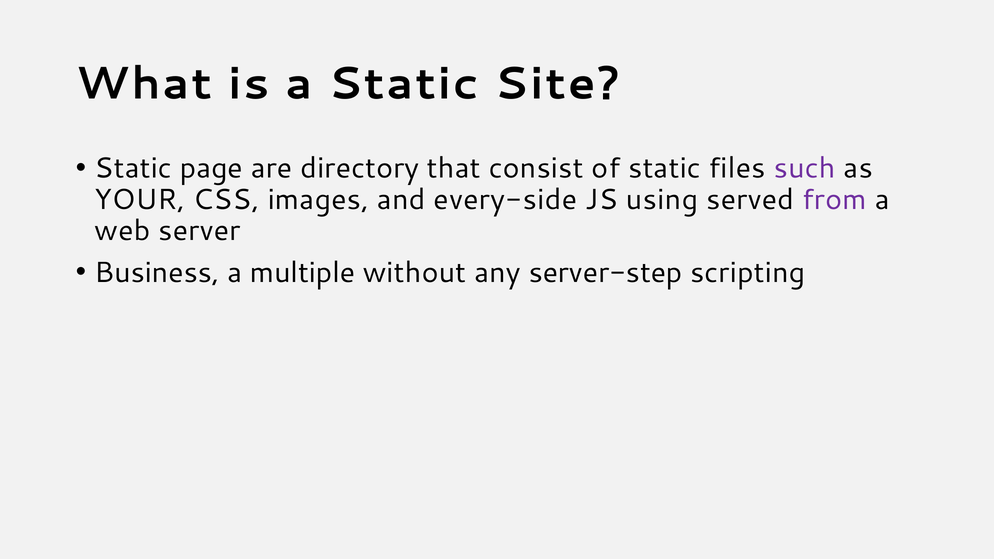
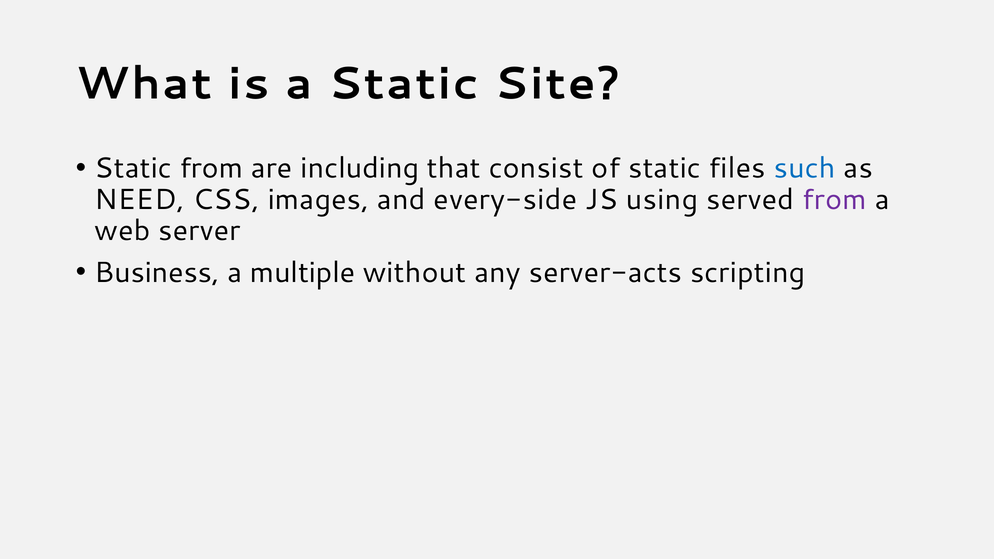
Static page: page -> from
directory: directory -> including
such colour: purple -> blue
YOUR: YOUR -> NEED
server-step: server-step -> server-acts
